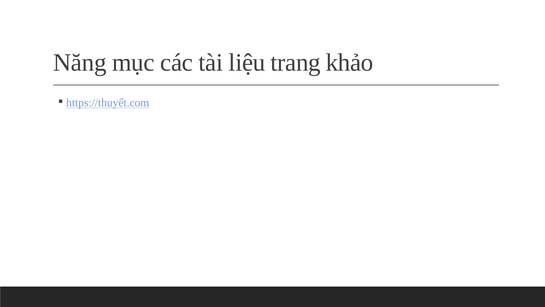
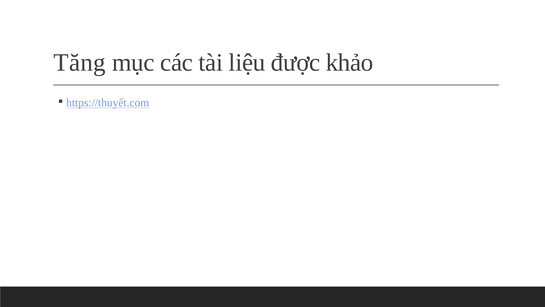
Năng: Năng -> Tăng
trang: trang -> được
